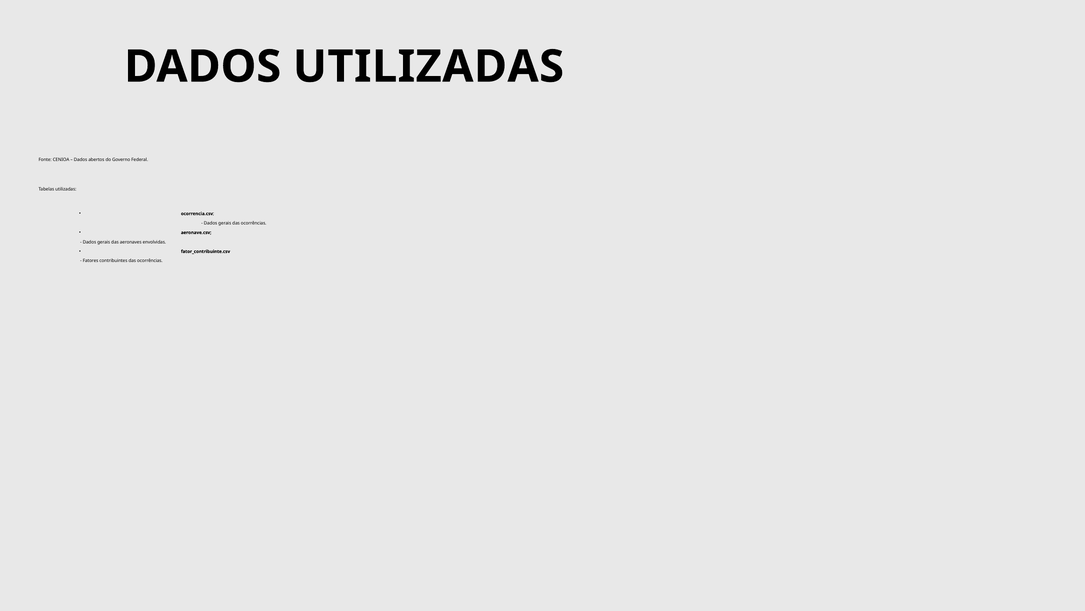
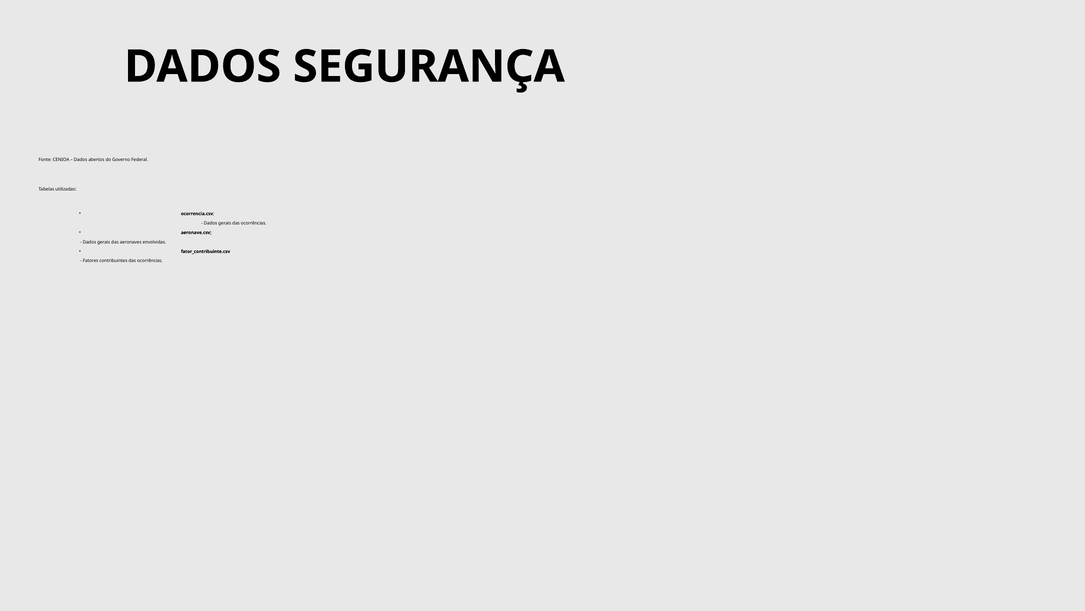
DADOS UTILIZADAS: UTILIZADAS -> SEGURANÇA
